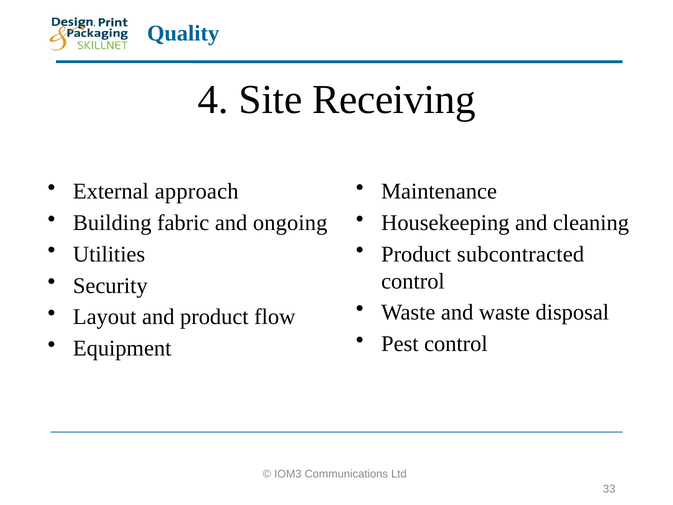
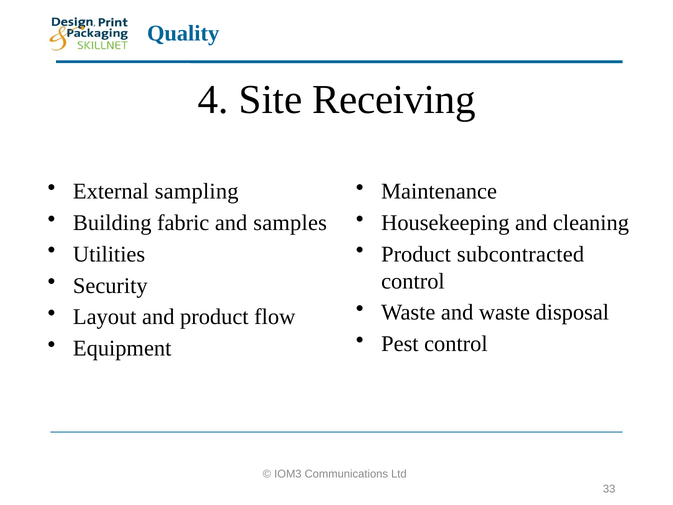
approach: approach -> sampling
ongoing: ongoing -> samples
